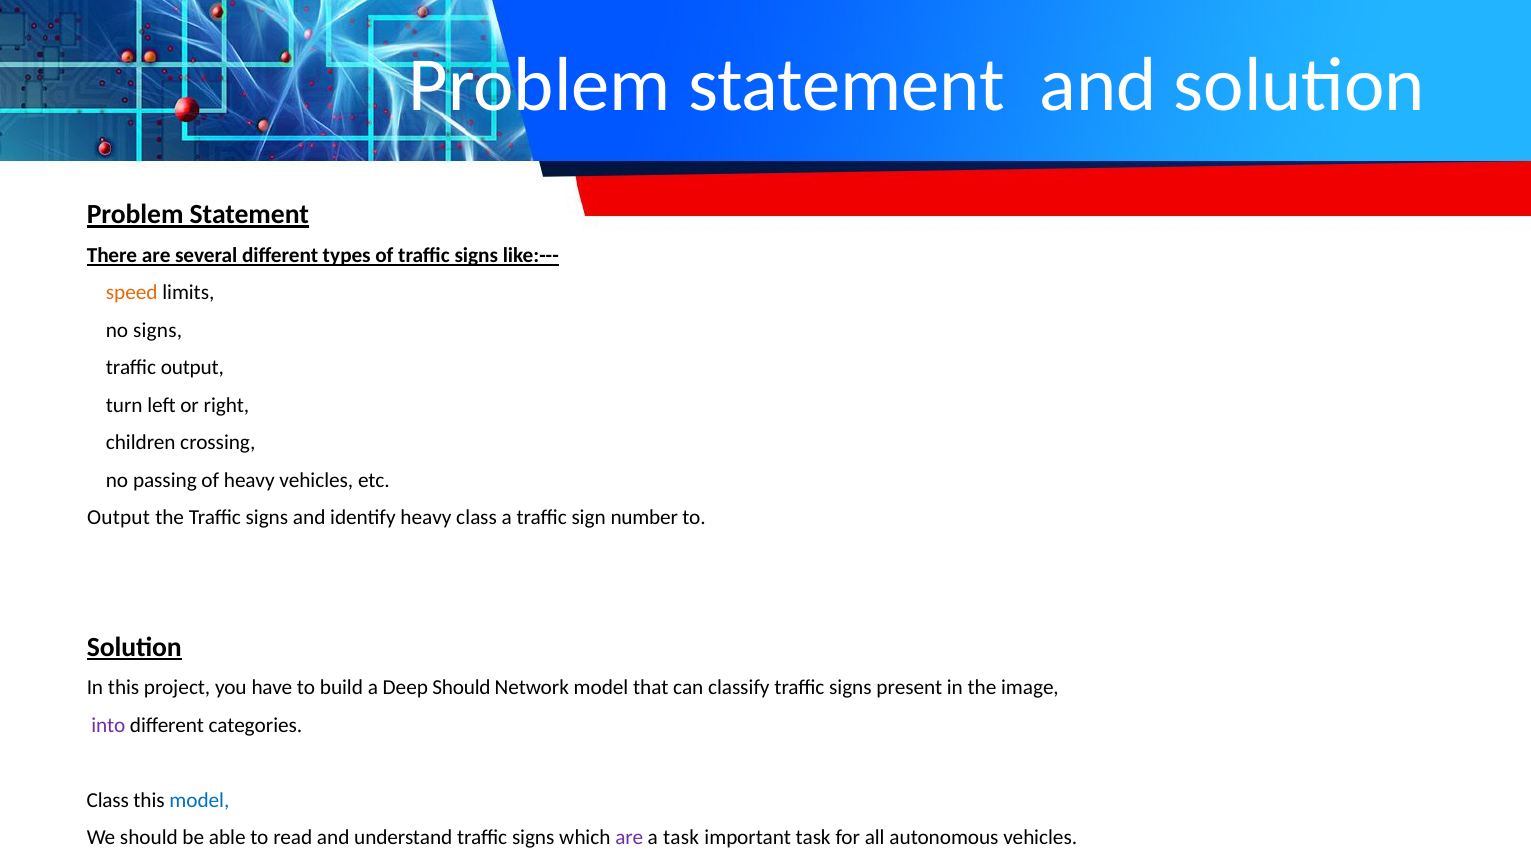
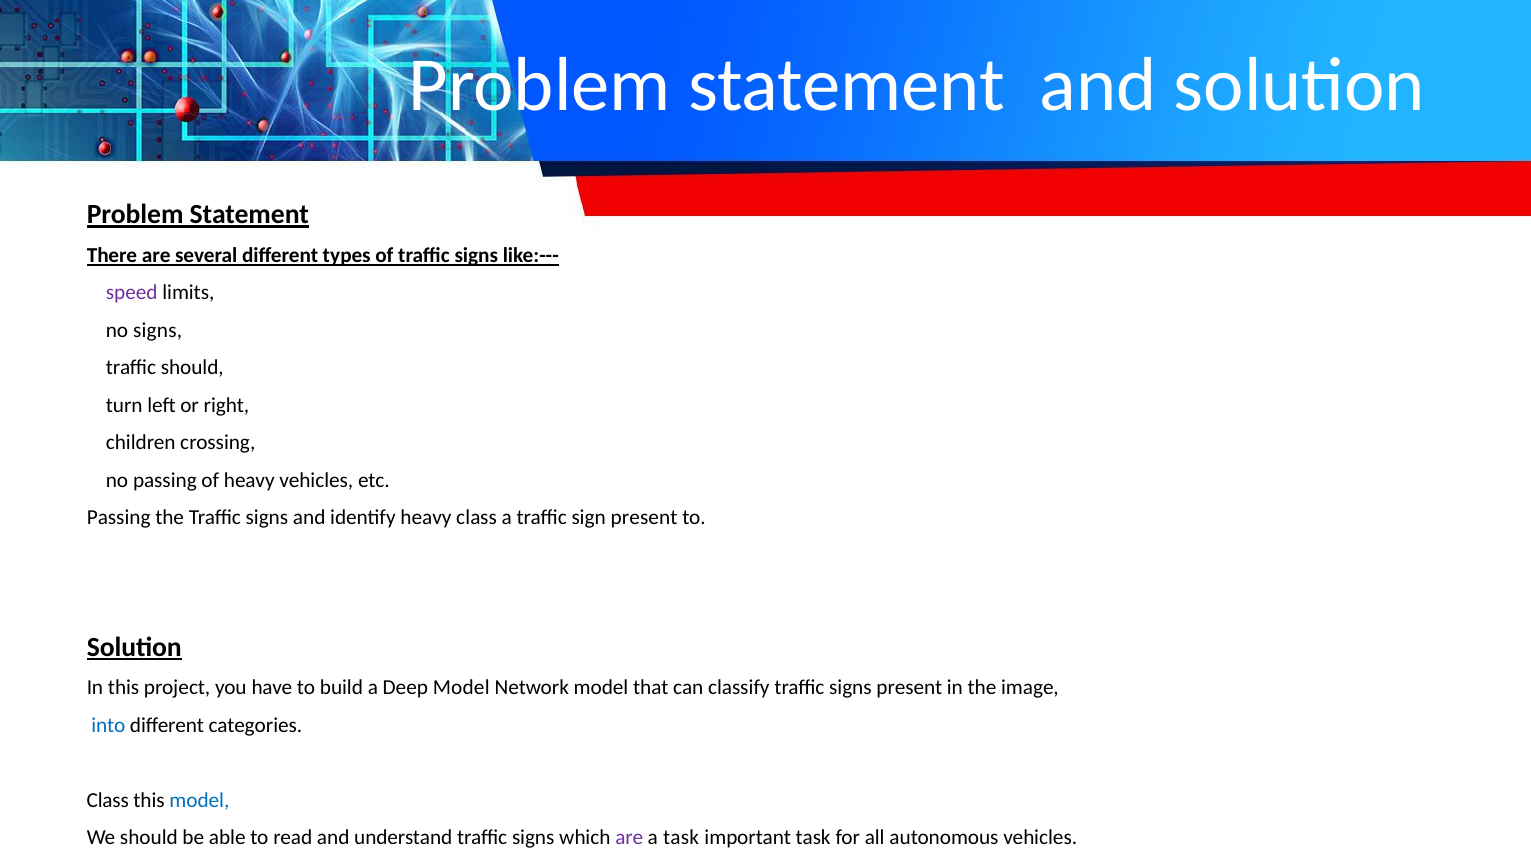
speed colour: orange -> purple
traffic output: output -> should
Output at (119, 518): Output -> Passing
sign number: number -> present
Deep Should: Should -> Model
into colour: purple -> blue
